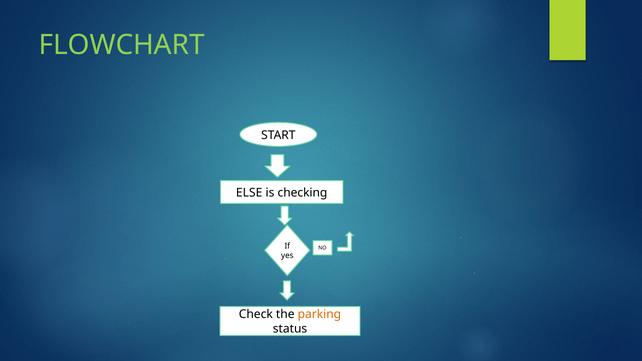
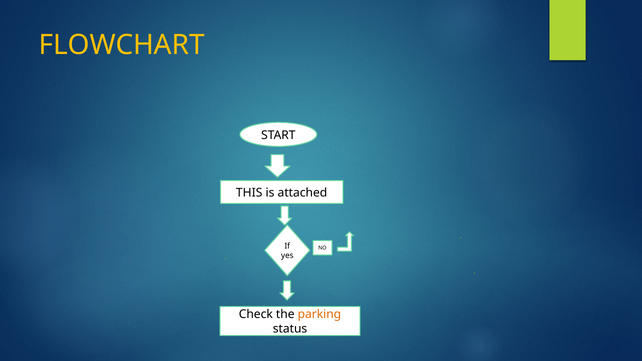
FLOWCHART colour: light green -> yellow
ELSE: ELSE -> THIS
checking: checking -> attached
